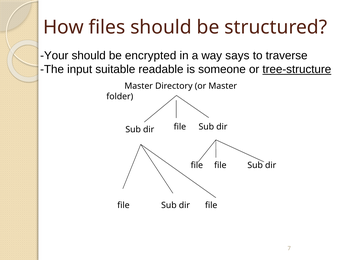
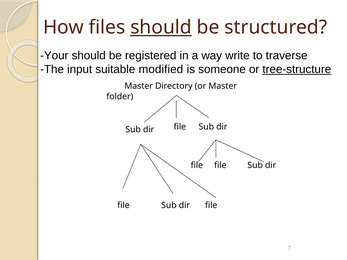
should at (161, 27) underline: none -> present
encrypted: encrypted -> registered
says: says -> write
readable: readable -> modified
